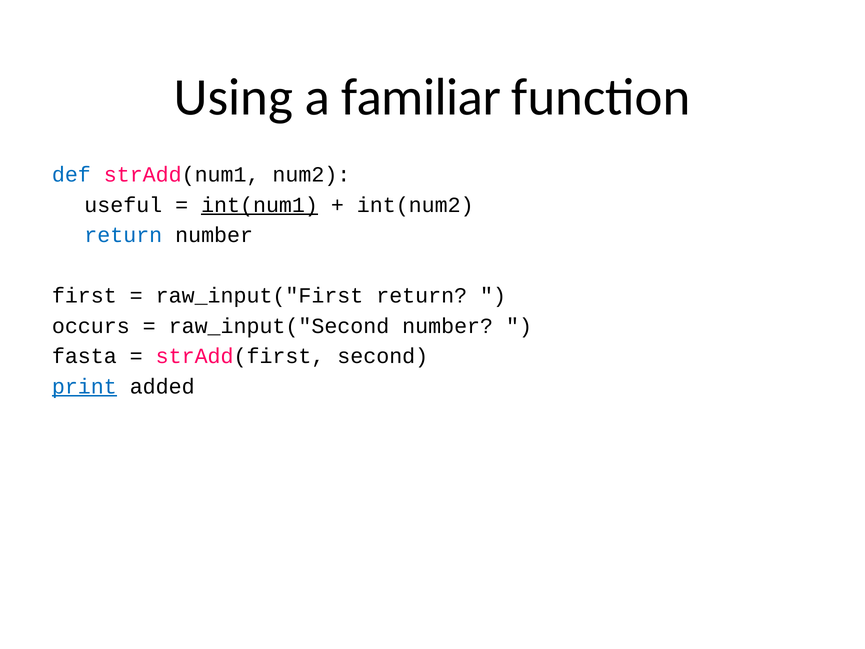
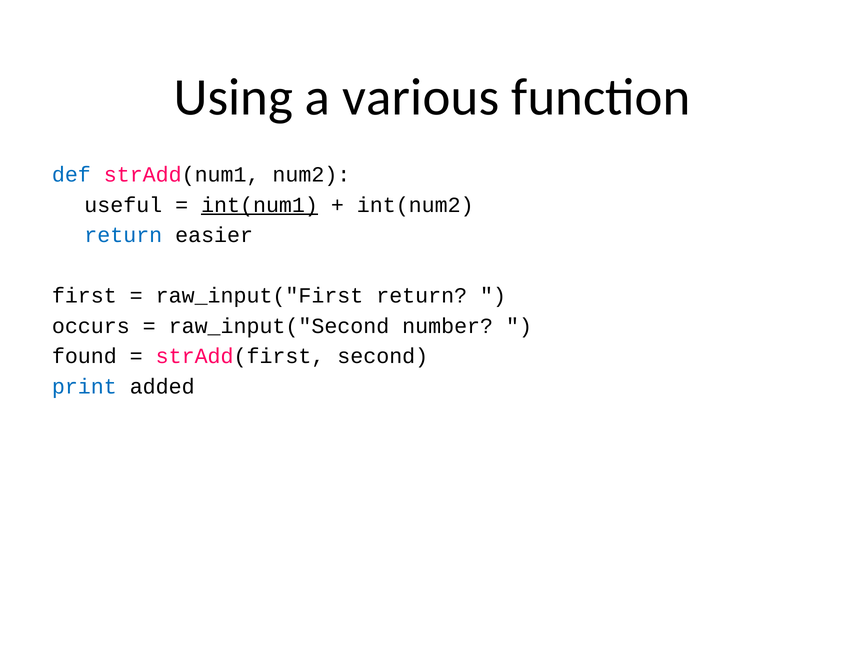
familiar: familiar -> various
return number: number -> easier
fasta: fasta -> found
print underline: present -> none
